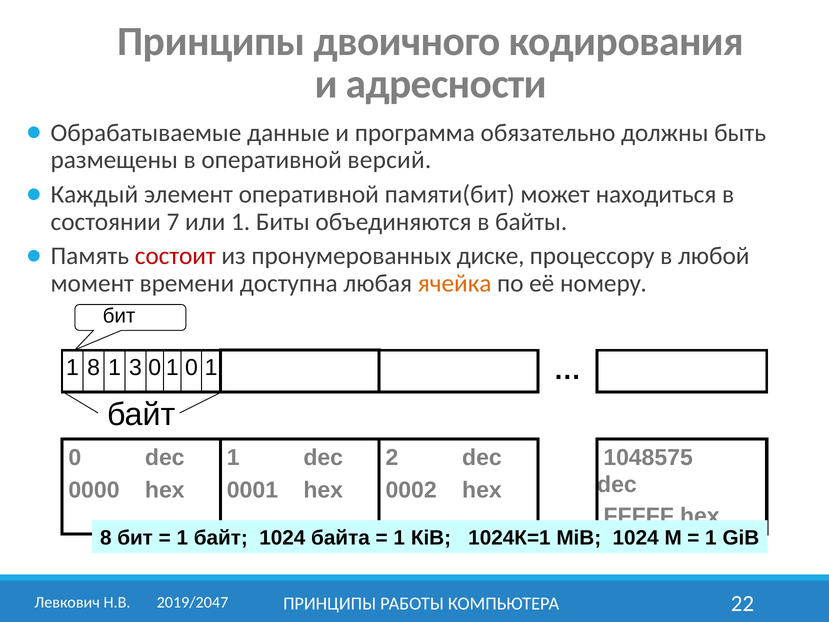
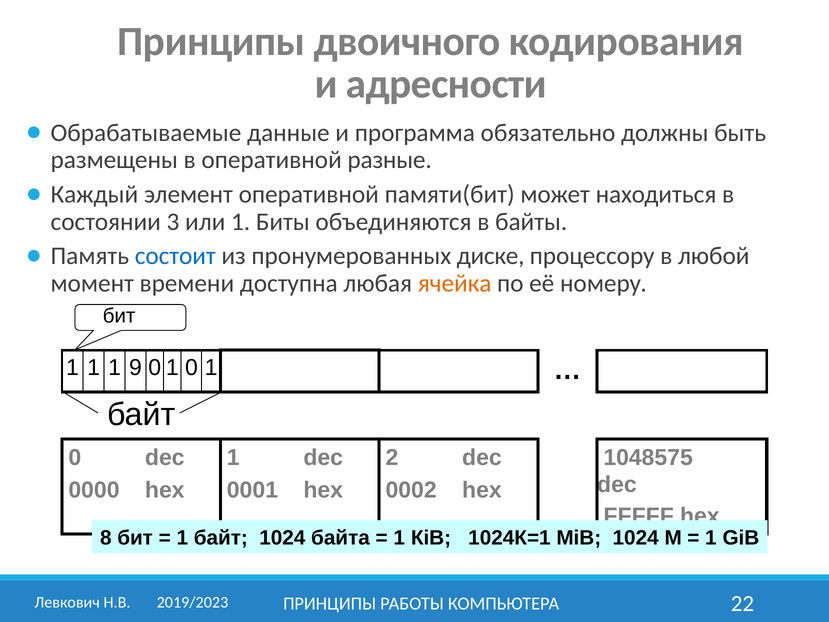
версий: версий -> разные
7: 7 -> 3
состоит colour: red -> blue
8 at (94, 367): 8 -> 1
3: 3 -> 9
2019/2047: 2019/2047 -> 2019/2023
